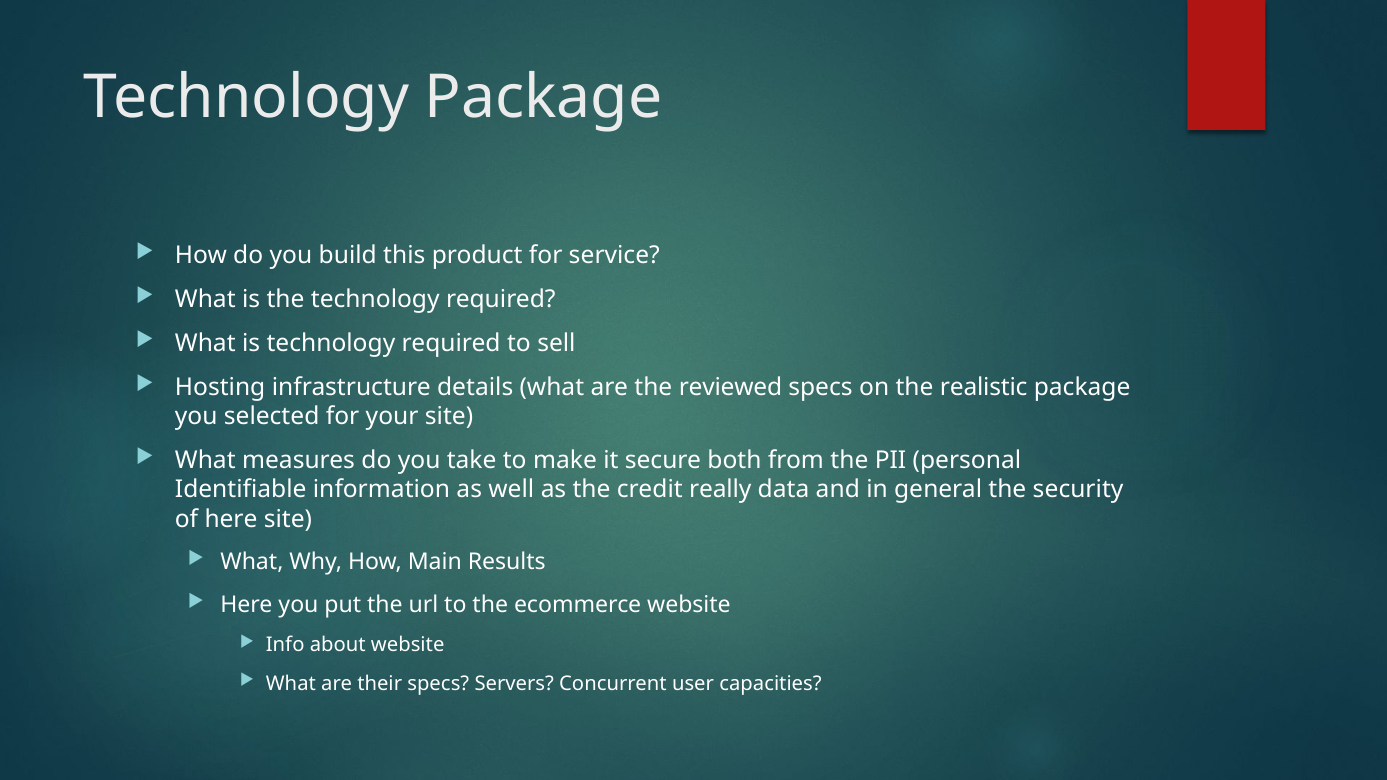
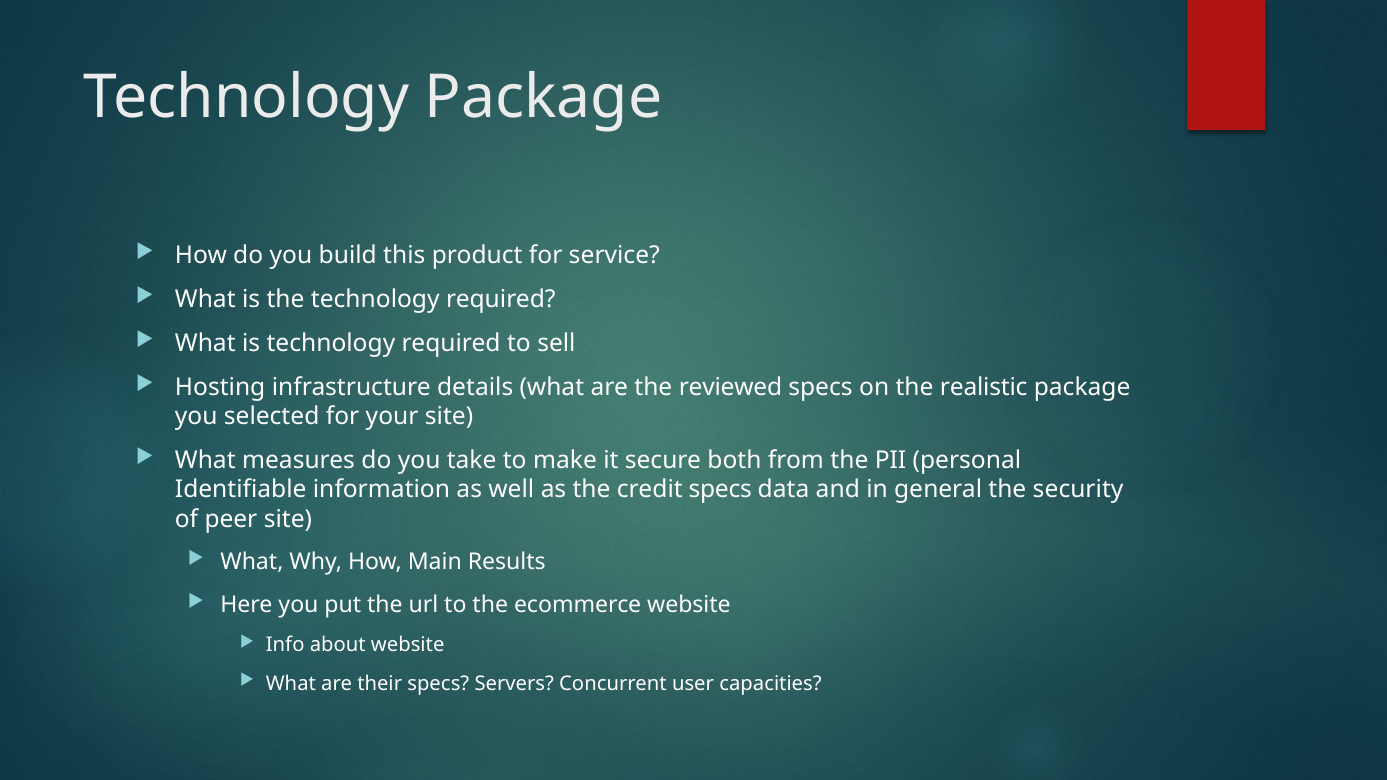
credit really: really -> specs
of here: here -> peer
